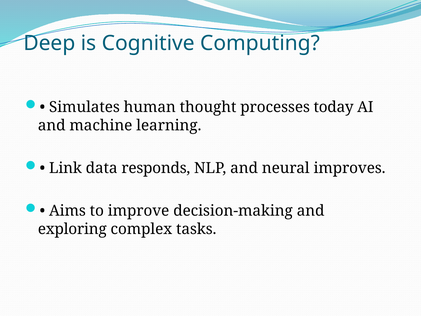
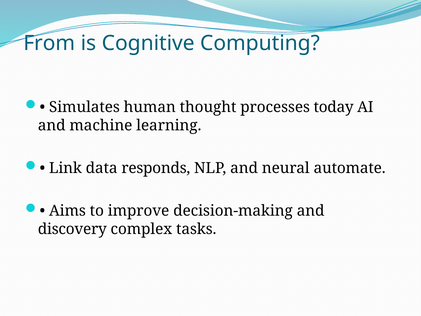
Deep: Deep -> From
improves: improves -> automate
exploring: exploring -> discovery
